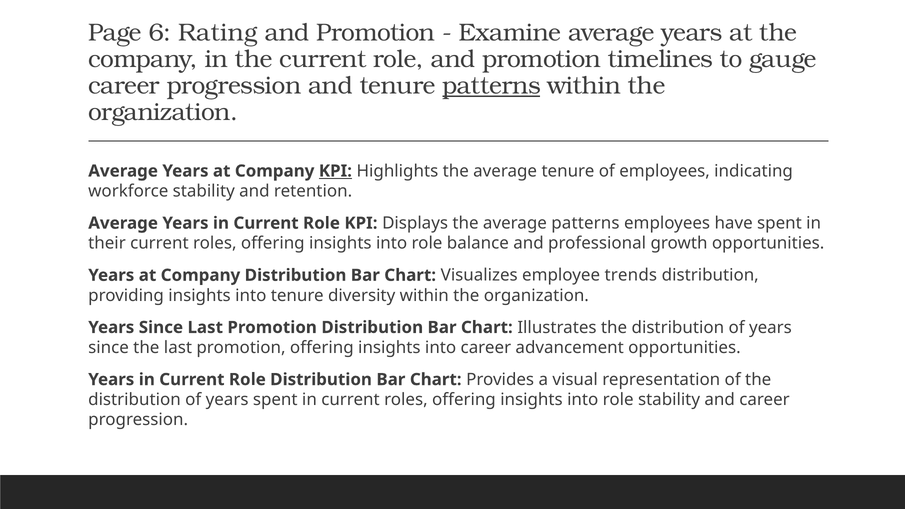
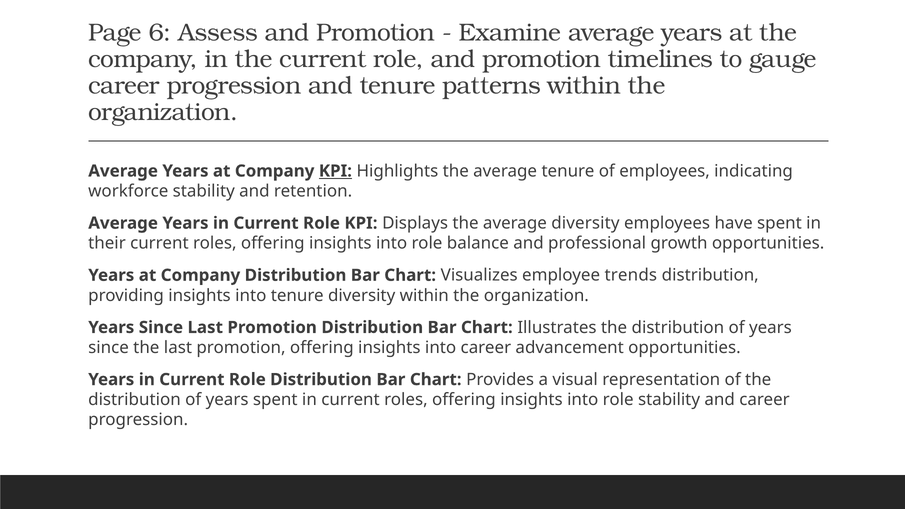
Rating: Rating -> Assess
patterns at (491, 86) underline: present -> none
average patterns: patterns -> diversity
